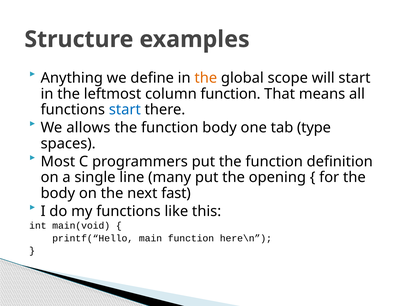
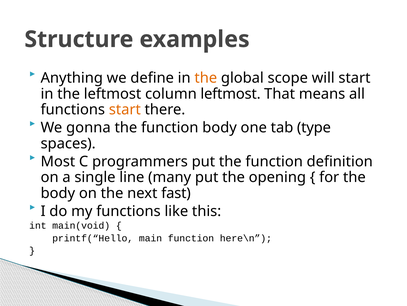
column function: function -> leftmost
start at (125, 110) colour: blue -> orange
allows: allows -> gonna
